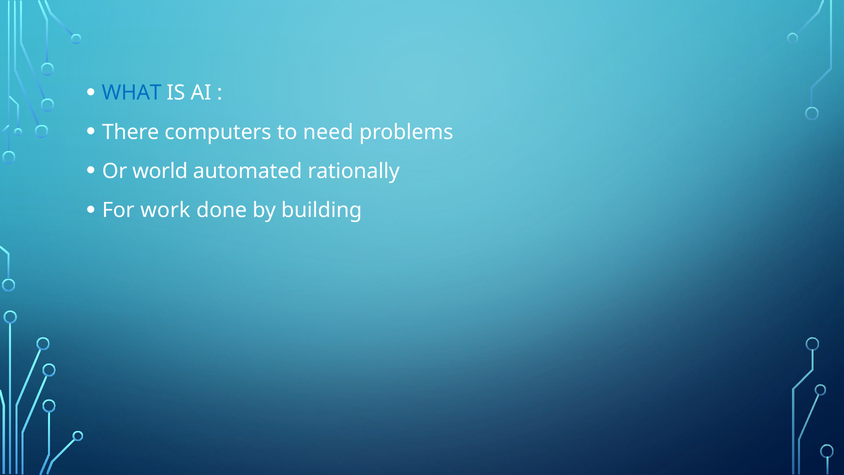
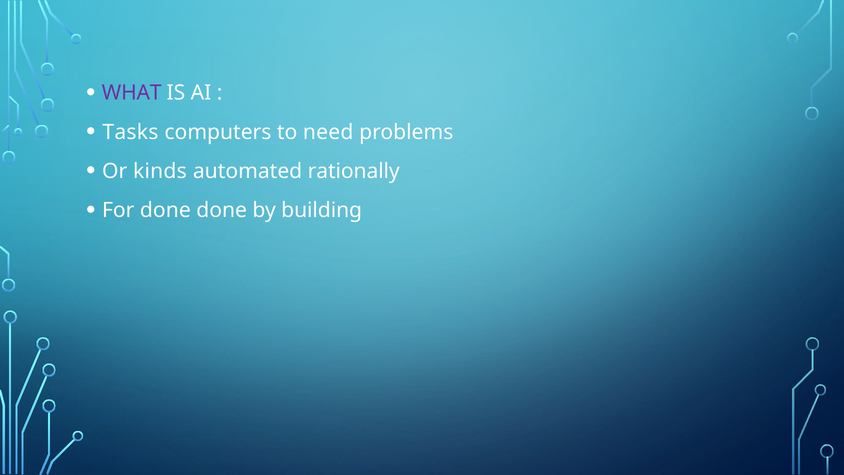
WHAT colour: blue -> purple
There: There -> Tasks
world: world -> kinds
For work: work -> done
